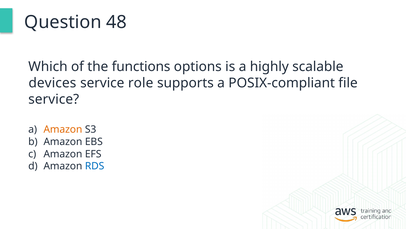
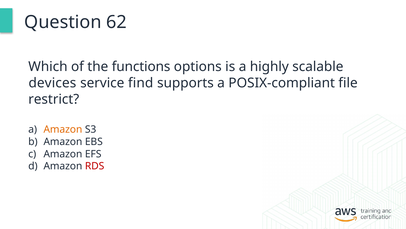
48: 48 -> 62
role: role -> find
service at (54, 99): service -> restrict
RDS colour: blue -> red
